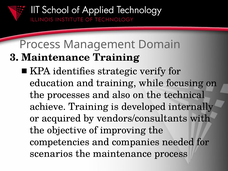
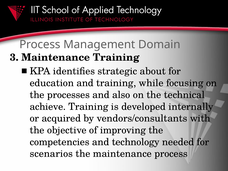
verify: verify -> about
companies: companies -> technology
